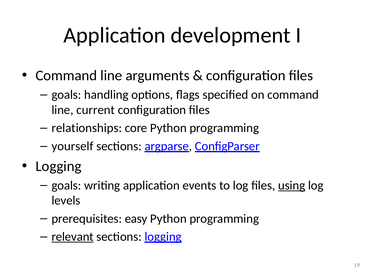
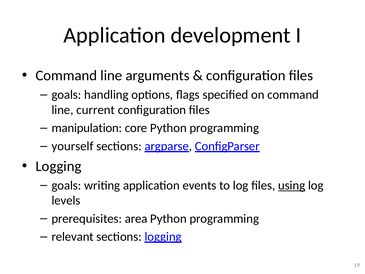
relationships: relationships -> manipulation
easy: easy -> area
relevant underline: present -> none
